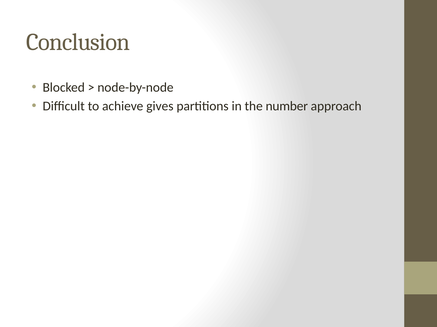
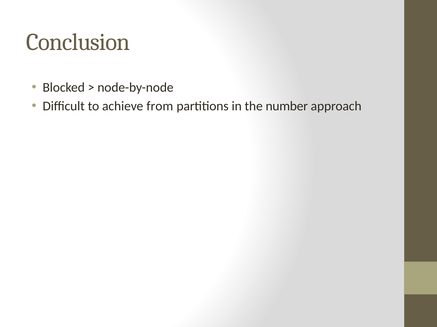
gives: gives -> from
